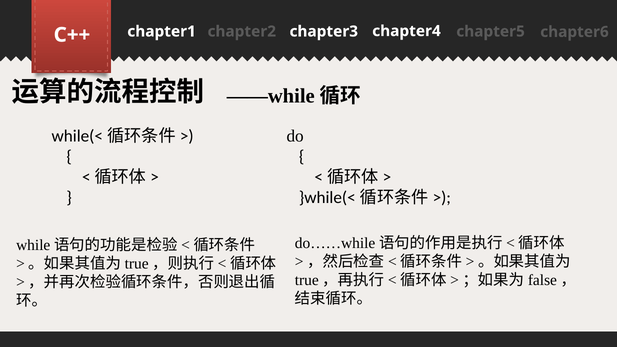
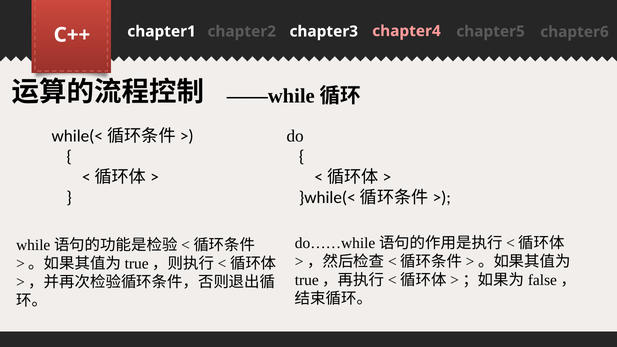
chapter4 colour: white -> pink
